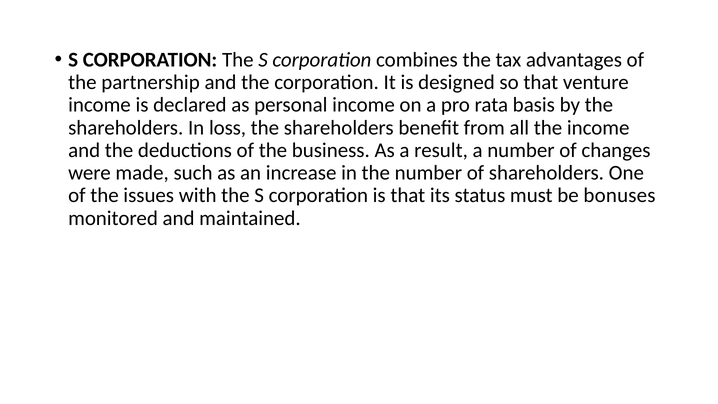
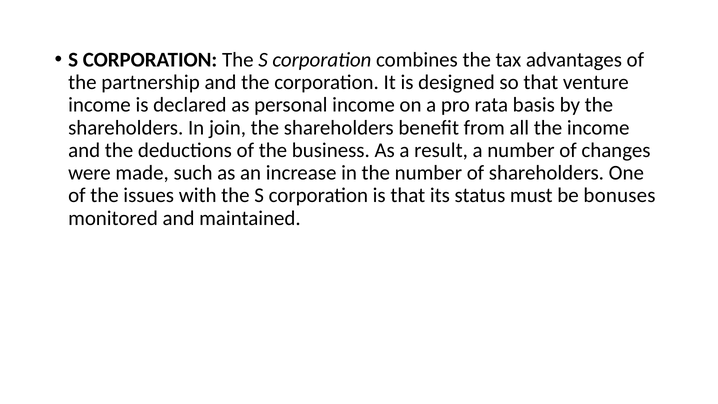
loss: loss -> join
